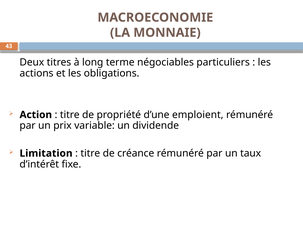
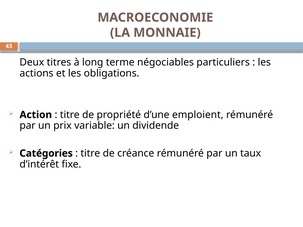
Limitation: Limitation -> Catégories
